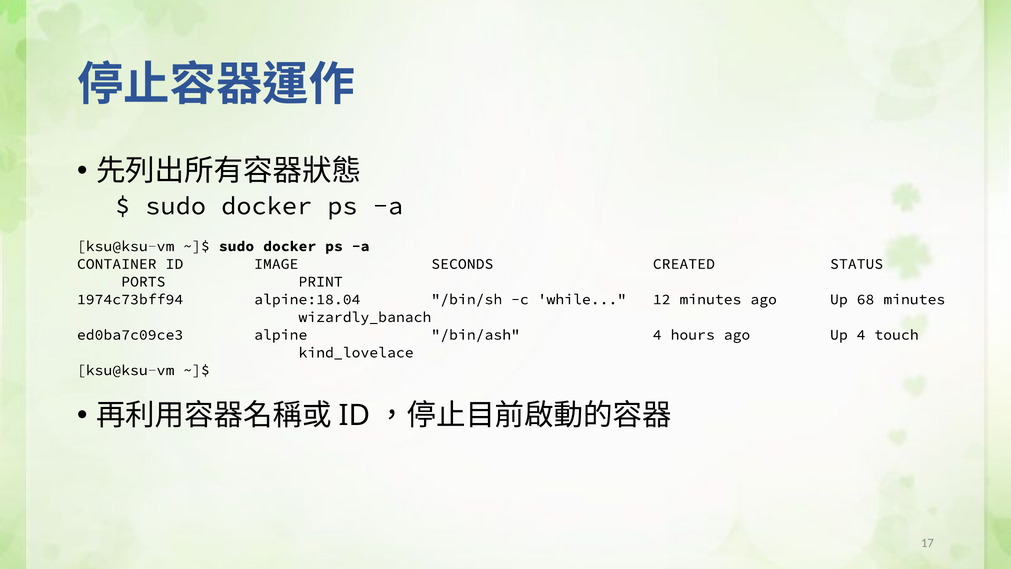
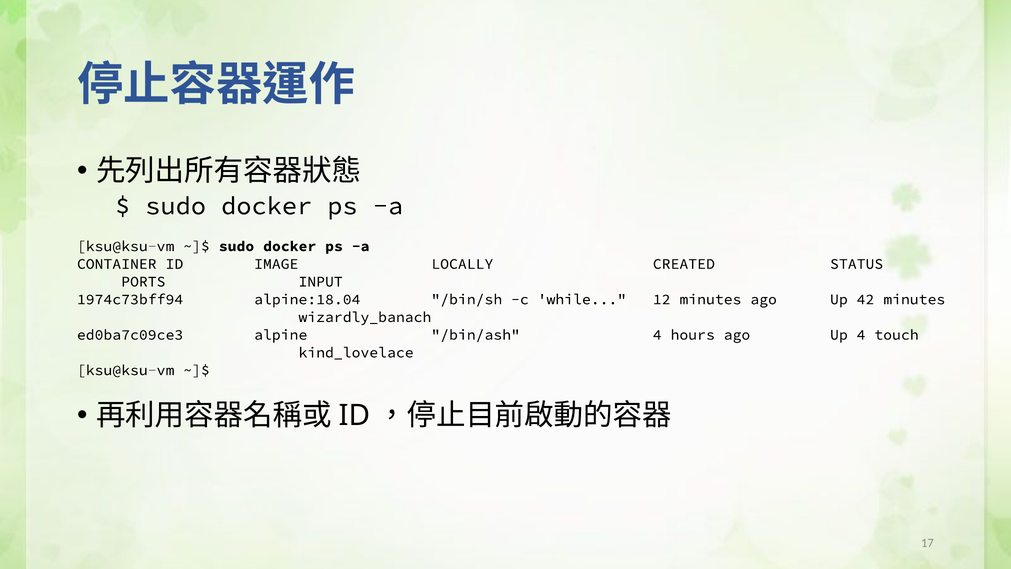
SECONDS: SECONDS -> LOCALLY
PRINT: PRINT -> INPUT
68: 68 -> 42
